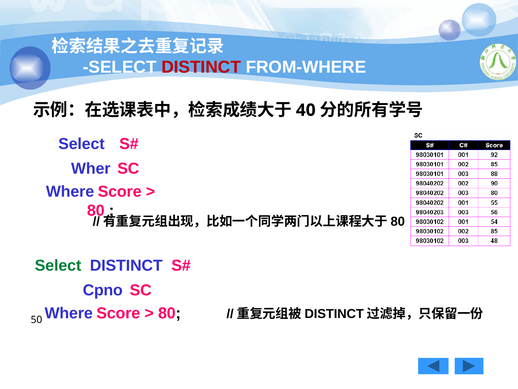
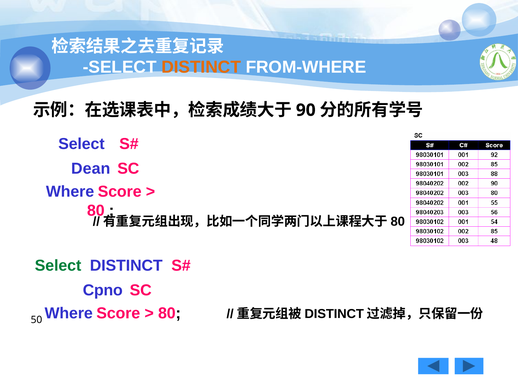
DISTINCT at (201, 67) colour: red -> orange
40: 40 -> 90
Wher: Wher -> Dean
